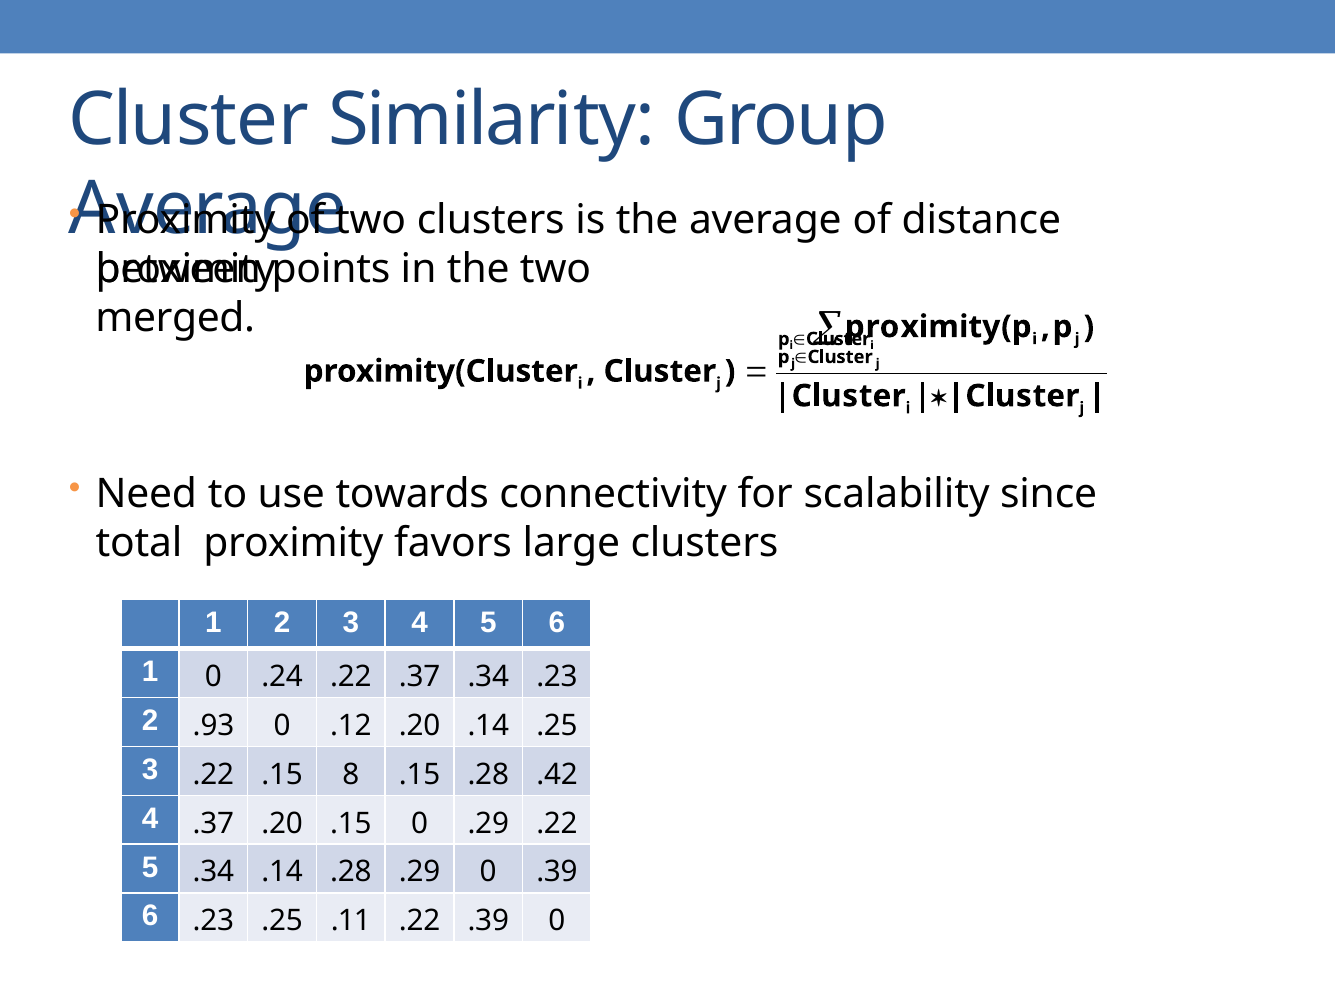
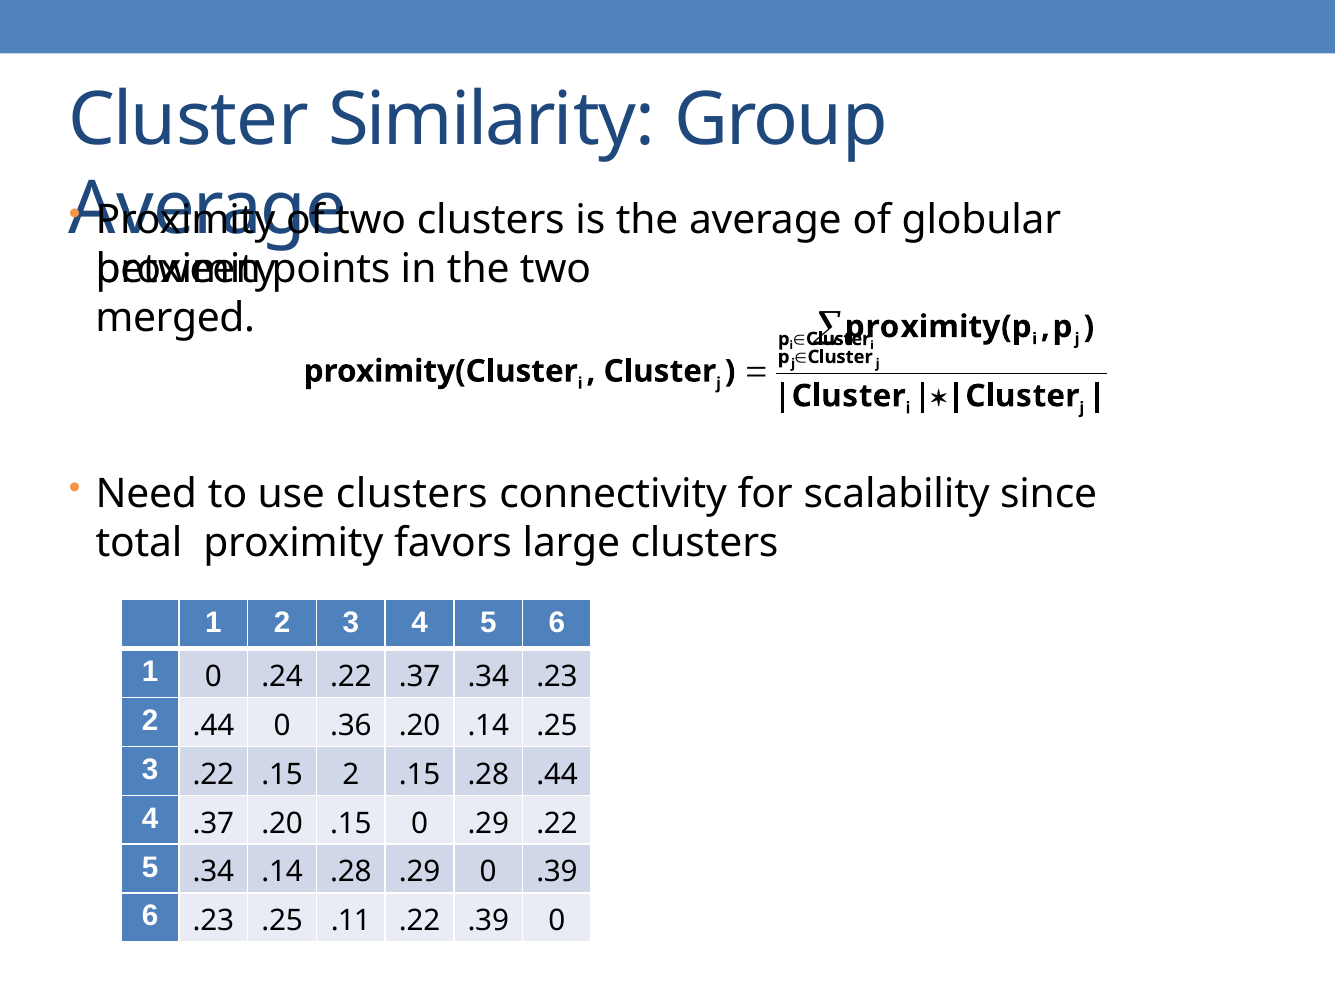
distance: distance -> globular
use towards: towards -> clusters
2 .93: .93 -> .44
.12: .12 -> .36
.15 8: 8 -> 2
.28 .42: .42 -> .44
